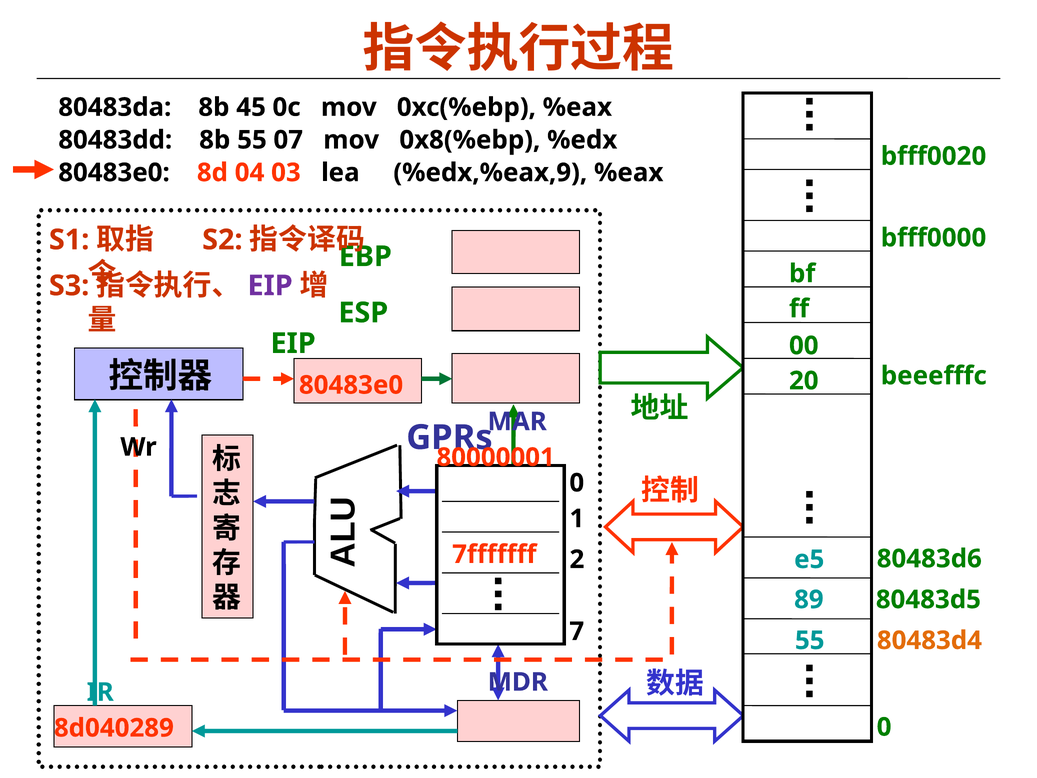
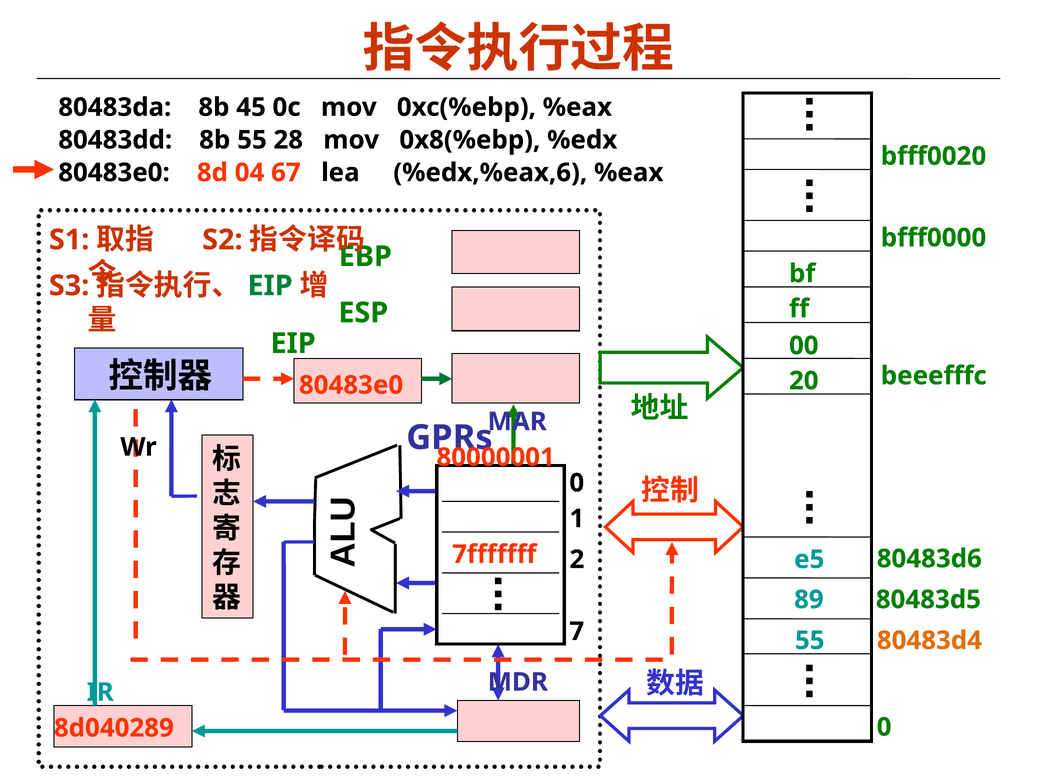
07: 07 -> 28
03: 03 -> 67
%edx,%eax,9: %edx,%eax,9 -> %edx,%eax,6
EIP at (270, 286) colour: purple -> green
